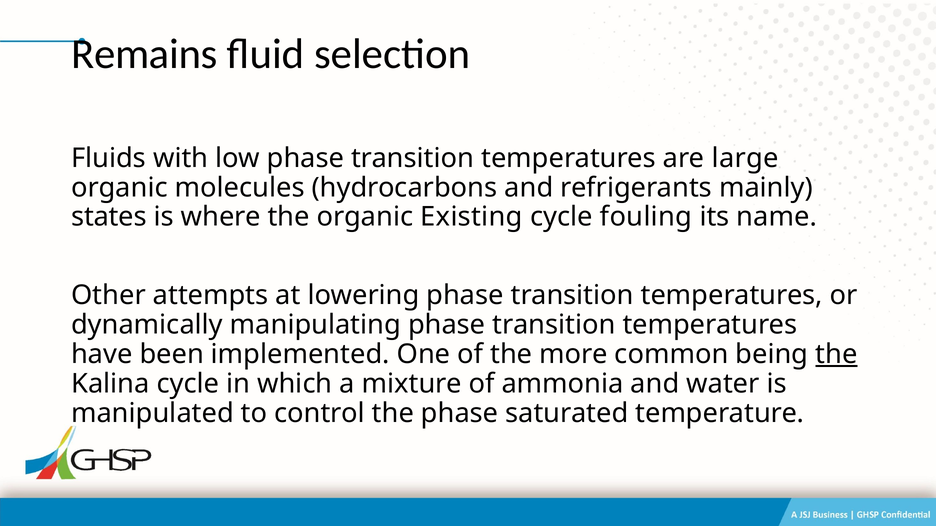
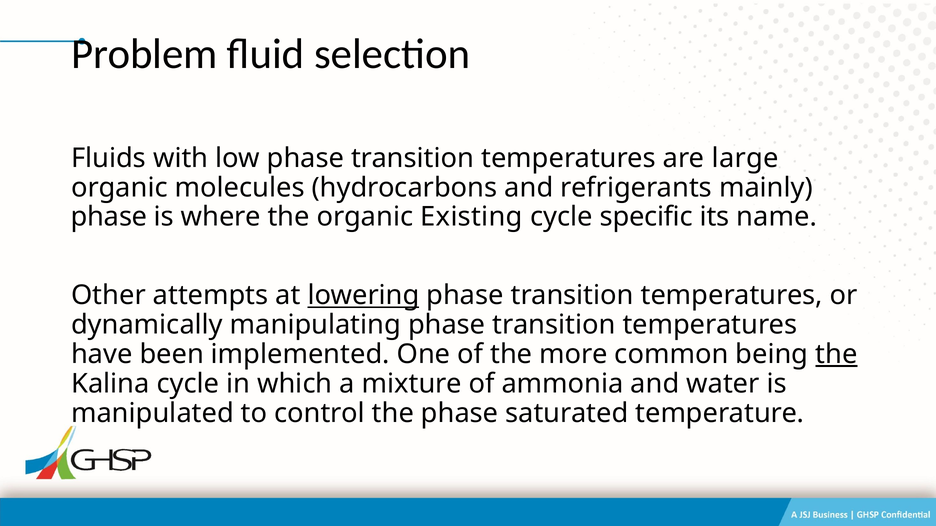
Remains: Remains -> Problem
states at (109, 217): states -> phase
fouling: fouling -> specific
lowering underline: none -> present
